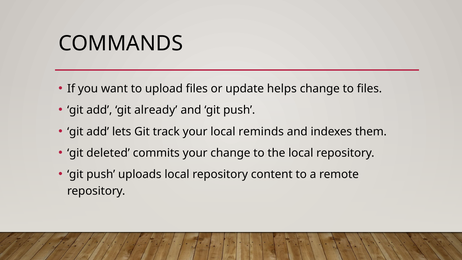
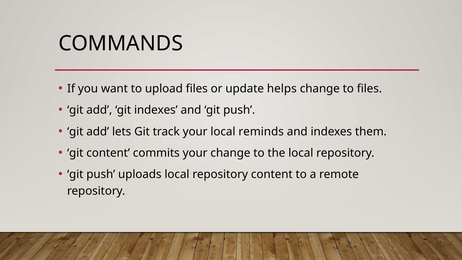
git already: already -> indexes
git deleted: deleted -> content
